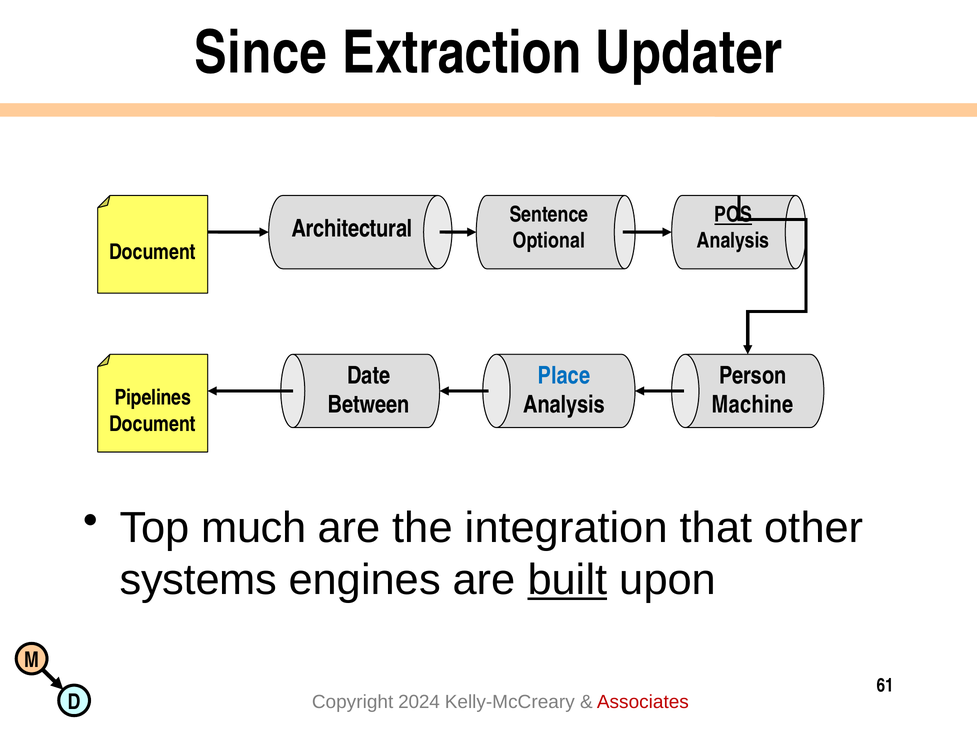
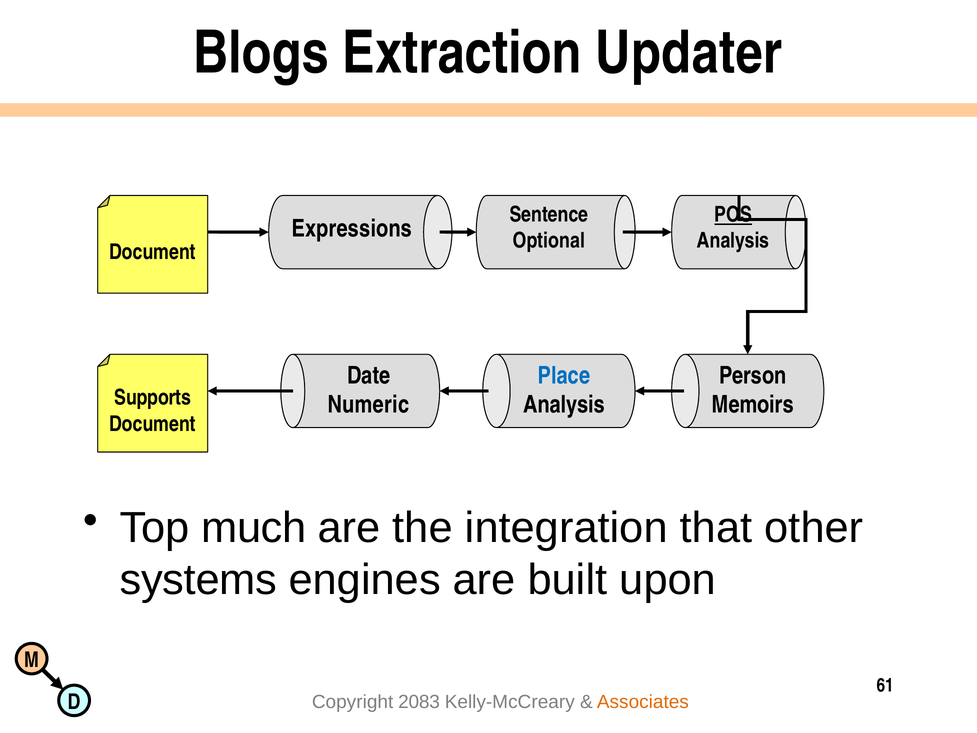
Since: Since -> Blogs
Architectural: Architectural -> Expressions
Pipelines: Pipelines -> Supports
Between: Between -> Numeric
Machine: Machine -> Memoirs
built underline: present -> none
2024: 2024 -> 2083
Associates colour: red -> orange
